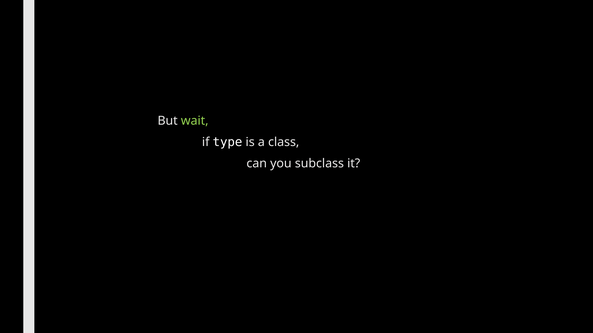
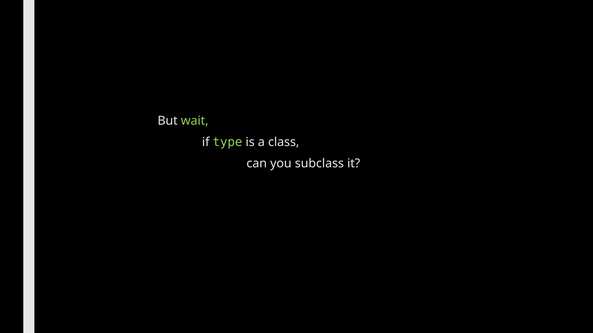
type colour: white -> light green
